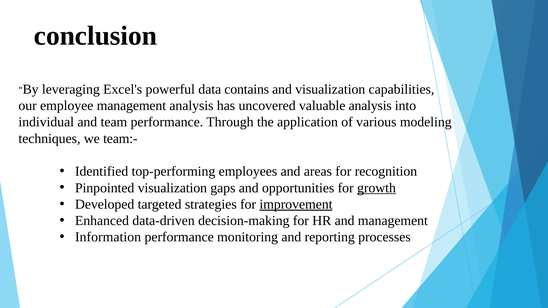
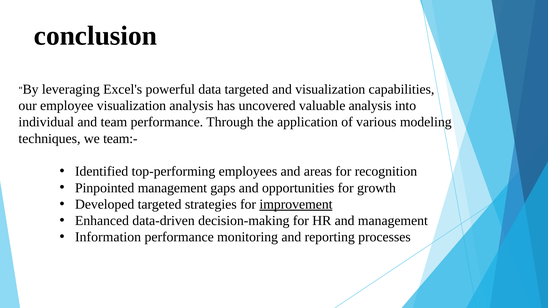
data contains: contains -> targeted
employee management: management -> visualization
Pinpointed visualization: visualization -> management
growth underline: present -> none
